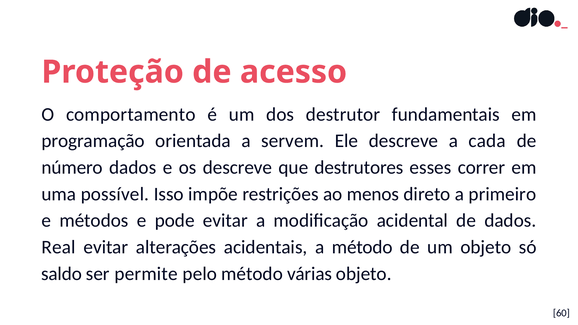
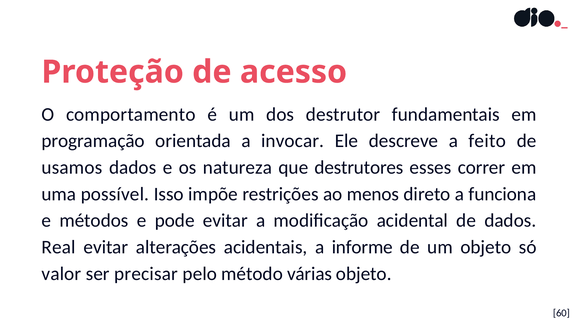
servem: servem -> invocar
cada: cada -> feito
número: número -> usamos
os descreve: descreve -> natureza
primeiro: primeiro -> funciona
a método: método -> informe
saldo: saldo -> valor
permite: permite -> precisar
